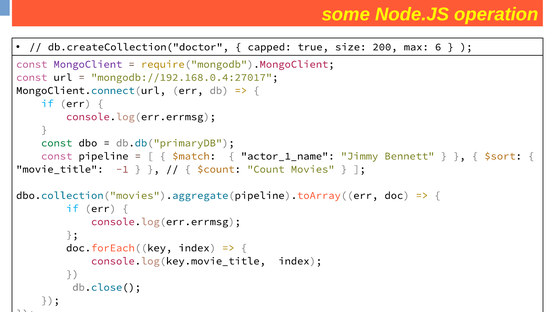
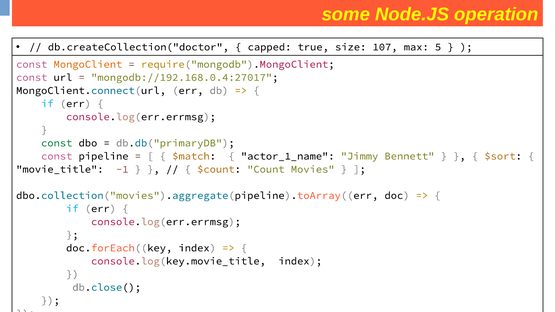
200: 200 -> 107
6: 6 -> 5
MongoClient colour: purple -> orange
